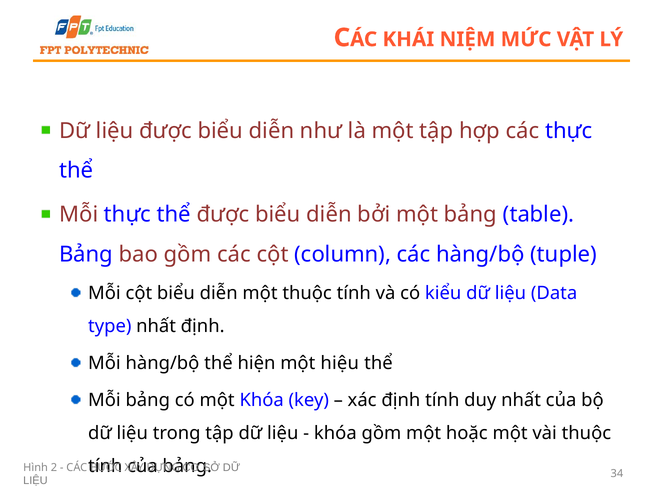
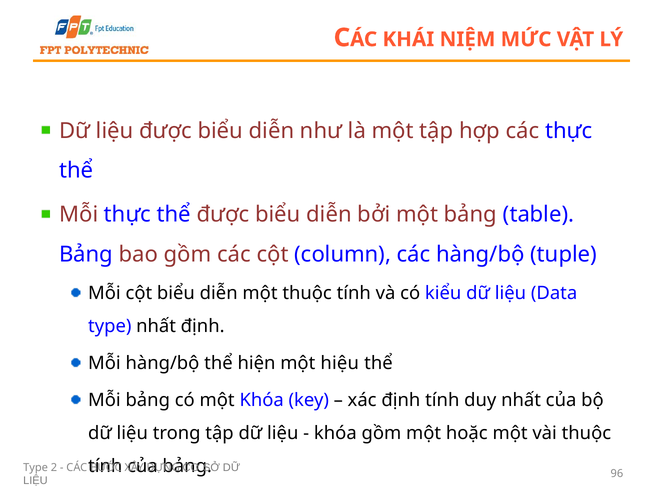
34: 34 -> 96
Hình at (36, 468): Hình -> Type
